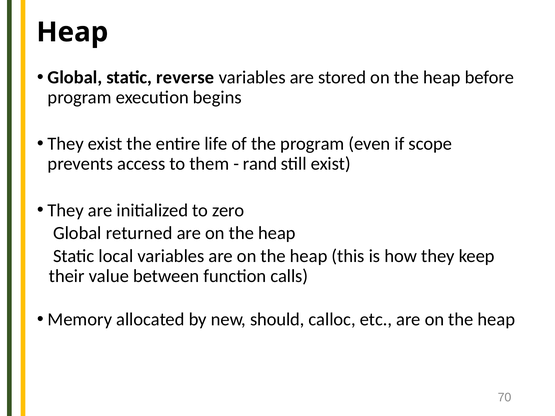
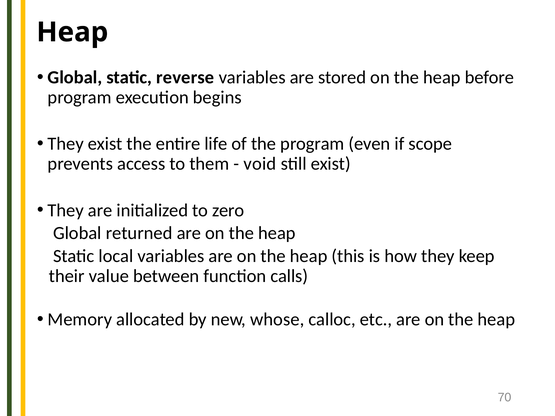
rand: rand -> void
should: should -> whose
